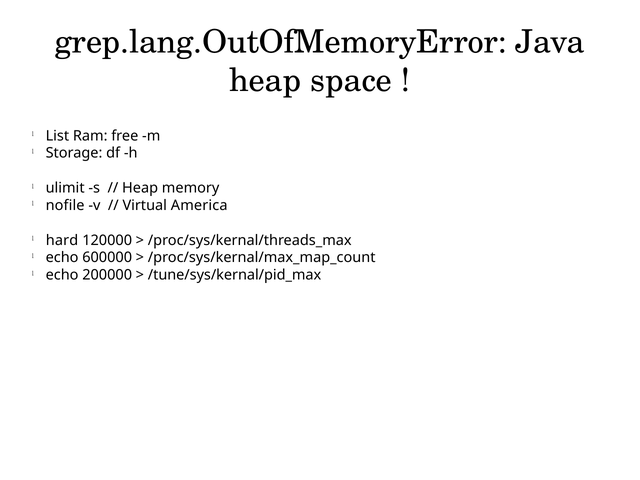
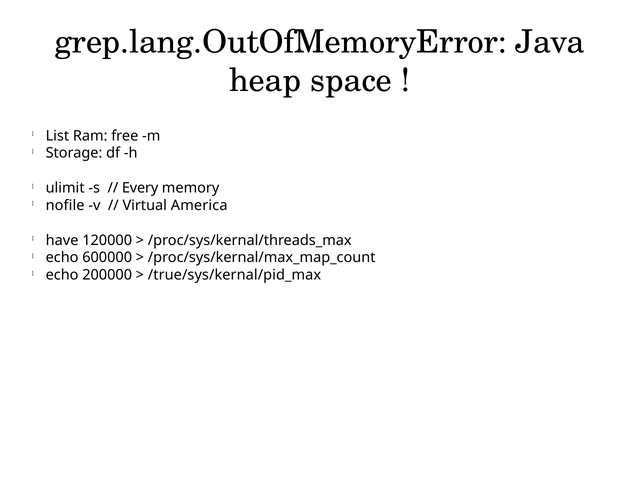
Heap at (140, 188): Heap -> Every
hard: hard -> have
/tune/sys/kernal/pid_max: /tune/sys/kernal/pid_max -> /true/sys/kernal/pid_max
